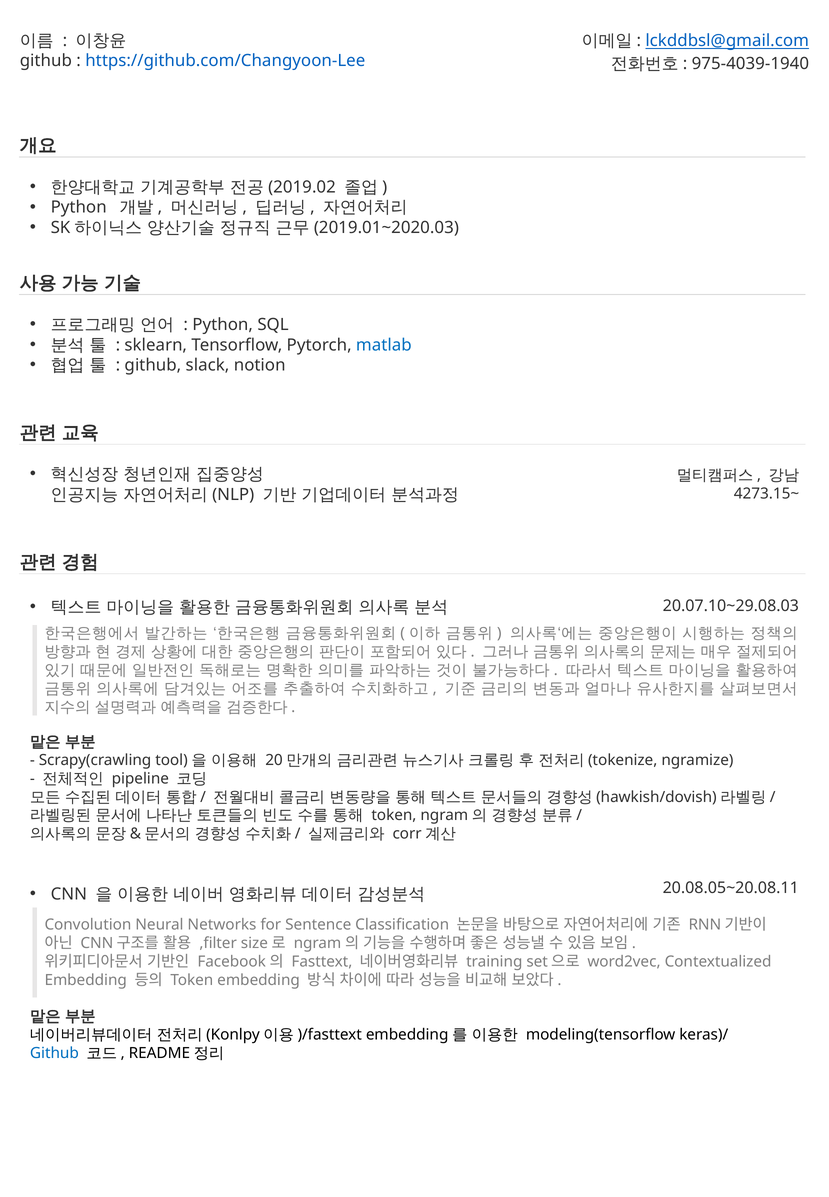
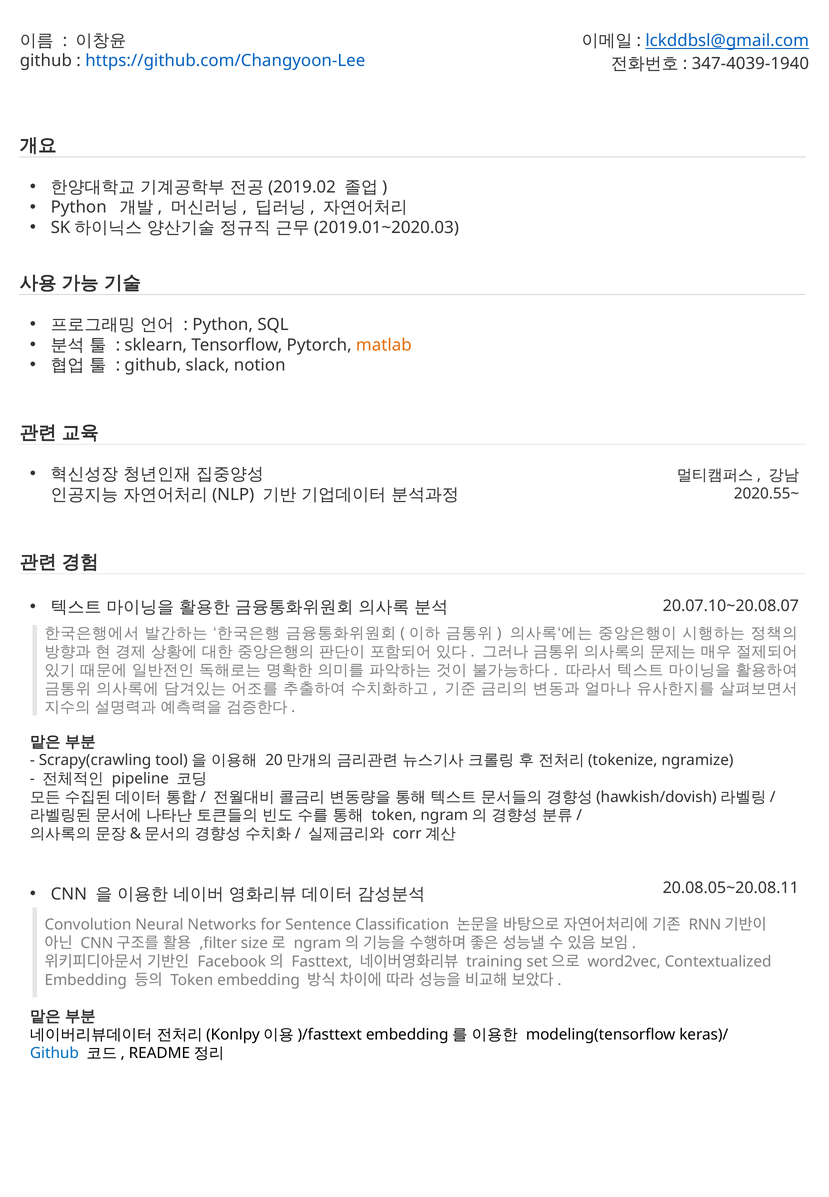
975-4039-1940: 975-4039-1940 -> 347-4039-1940
matlab colour: blue -> orange
4273.15~: 4273.15~ -> 2020.55~
20.07.10~29.08.03: 20.07.10~29.08.03 -> 20.07.10~20.08.07
